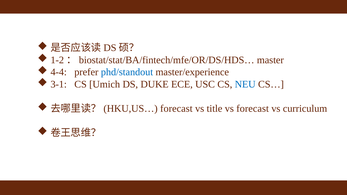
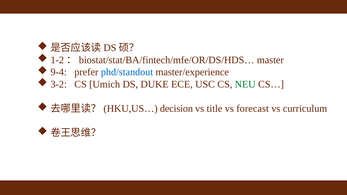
4-4: 4-4 -> 9-4
3-1: 3-1 -> 3-2
NEU colour: blue -> green
forecast at (176, 109): forecast -> decision
